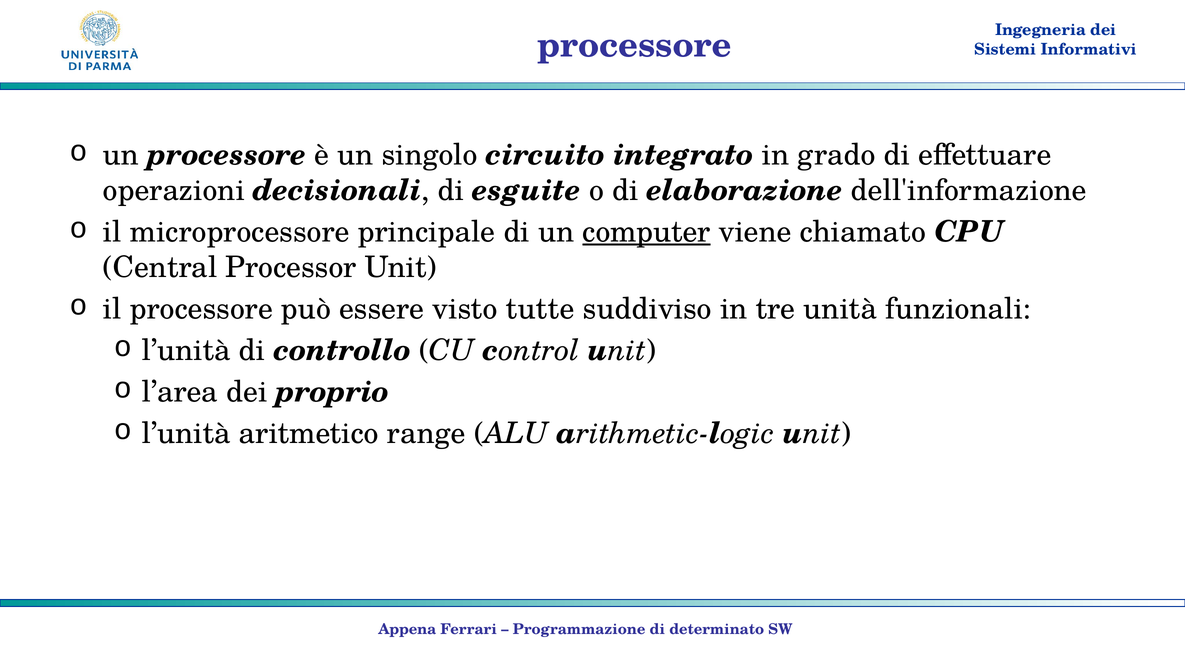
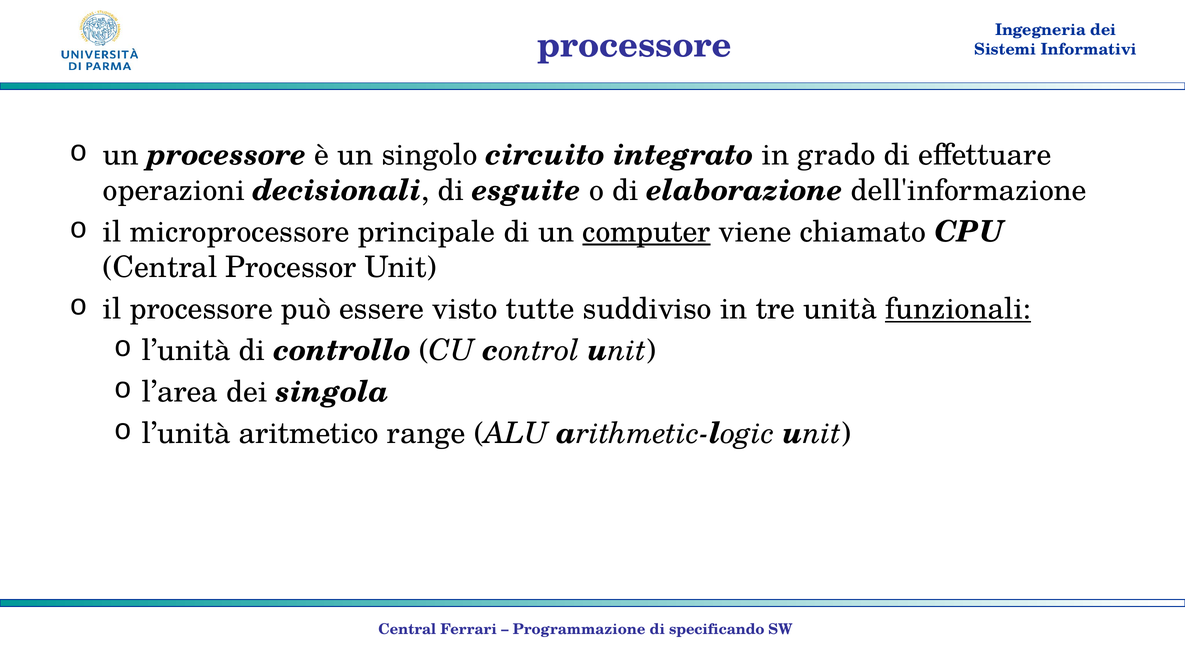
funzionali underline: none -> present
proprio: proprio -> singola
Appena at (407, 629): Appena -> Central
determinato: determinato -> specificando
